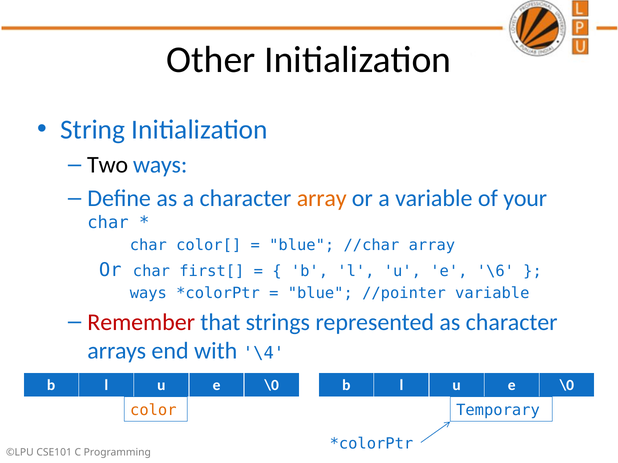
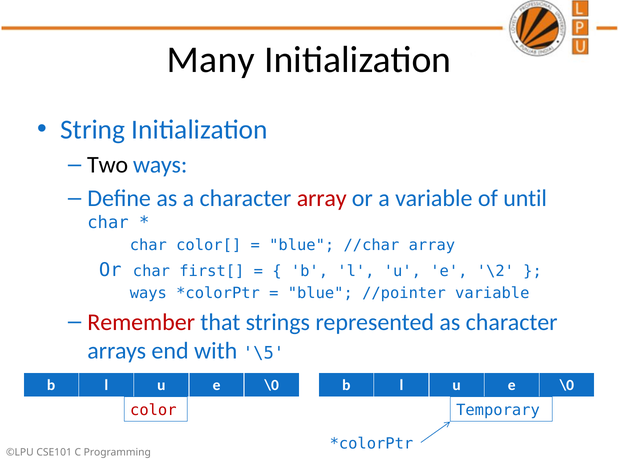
Other: Other -> Many
array at (322, 199) colour: orange -> red
your: your -> until
\6: \6 -> \2
\4: \4 -> \5
color at (153, 411) colour: orange -> red
